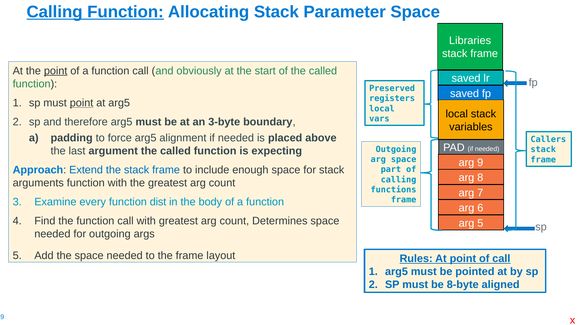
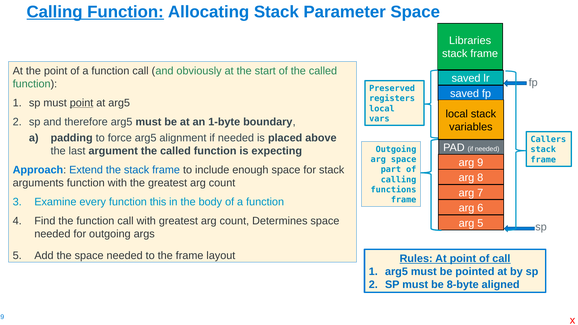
point at (56, 71) underline: present -> none
3-byte: 3-byte -> 1-byte
dist: dist -> this
